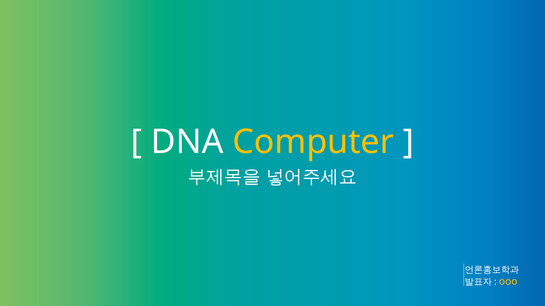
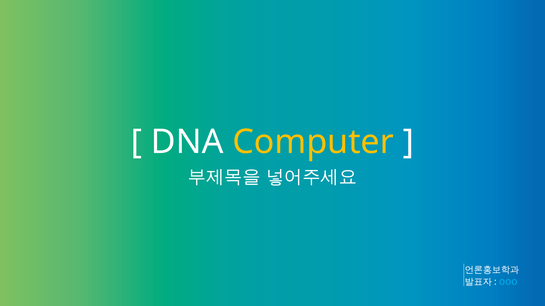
ooo colour: yellow -> light blue
